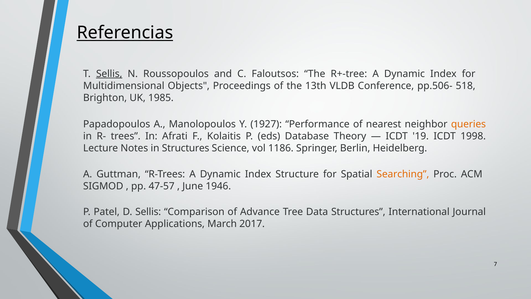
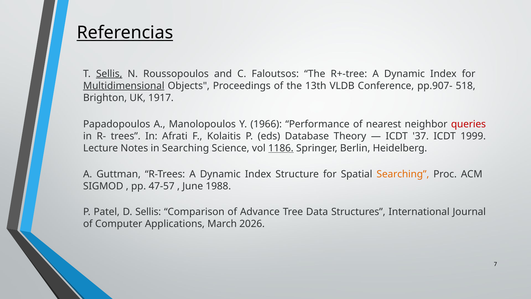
Multidimensional underline: none -> present
pp.506-: pp.506- -> pp.907-
1985: 1985 -> 1917
1927: 1927 -> 1966
queries colour: orange -> red
19: 19 -> 37
1998: 1998 -> 1999
in Structures: Structures -> Searching
1186 underline: none -> present
1946: 1946 -> 1988
2017: 2017 -> 2026
